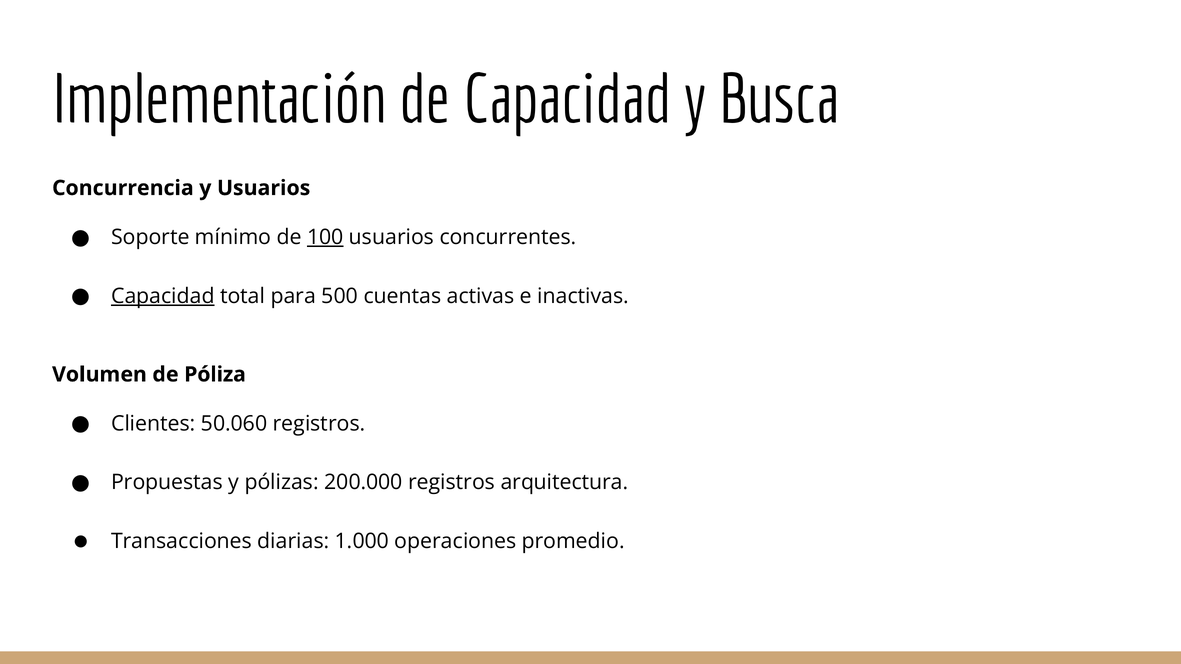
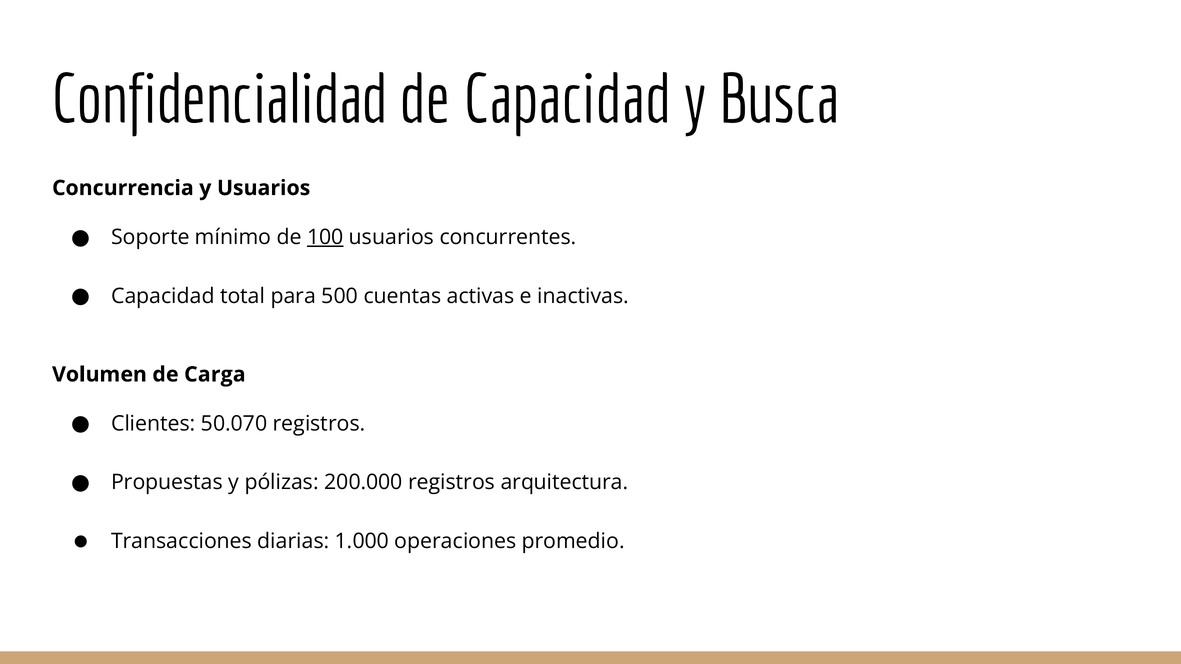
Implementación: Implementación -> Confidencialidad
Capacidad at (163, 296) underline: present -> none
Póliza: Póliza -> Carga
50.060: 50.060 -> 50.070
